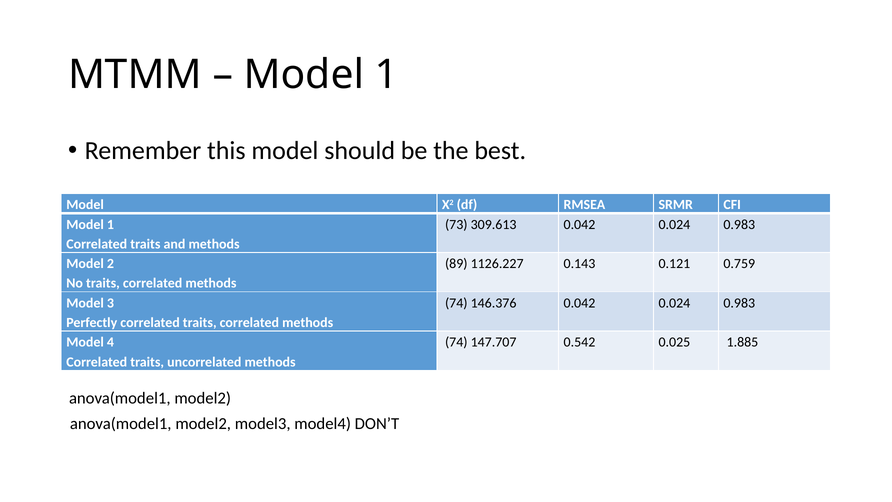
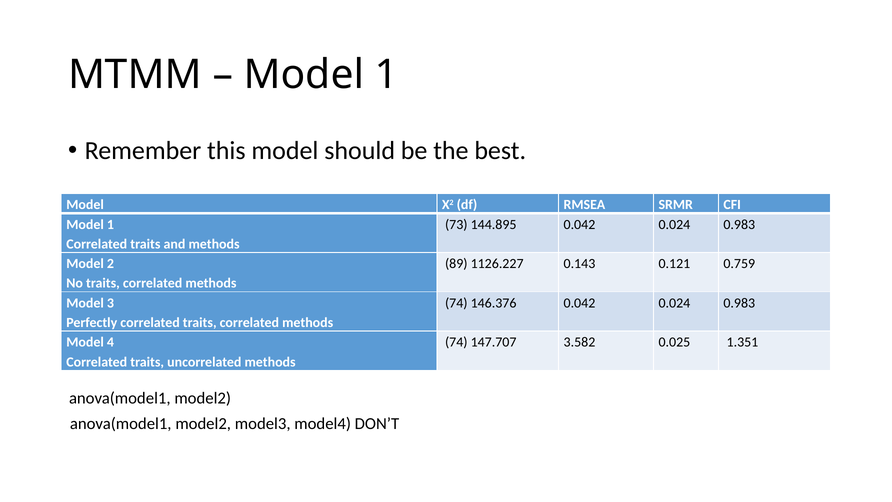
309.613: 309.613 -> 144.895
0.542: 0.542 -> 3.582
1.885: 1.885 -> 1.351
